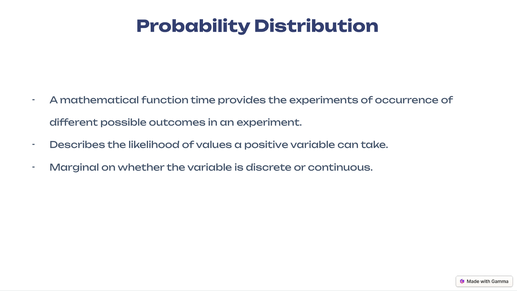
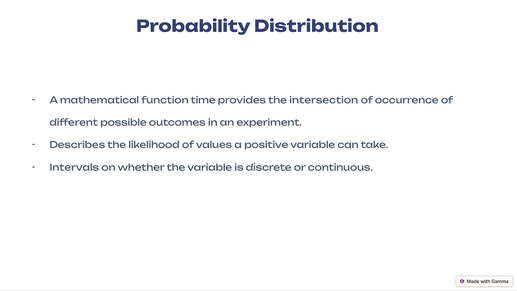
experiments: experiments -> intersection
Marginal: Marginal -> Intervals
